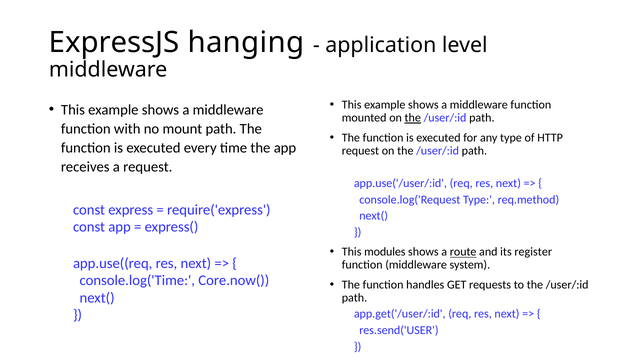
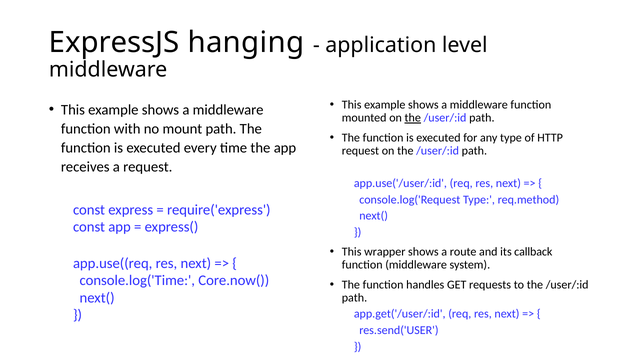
modules: modules -> wrapper
route underline: present -> none
register: register -> callback
